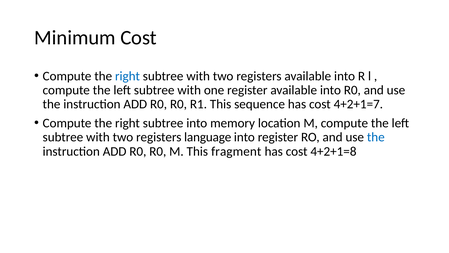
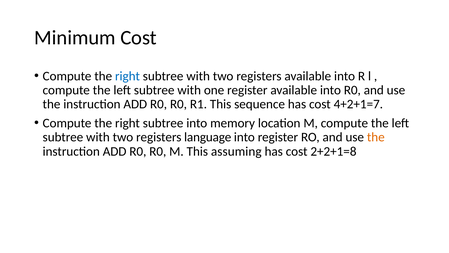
the at (376, 137) colour: blue -> orange
fragment: fragment -> assuming
4+2+1=8: 4+2+1=8 -> 2+2+1=8
